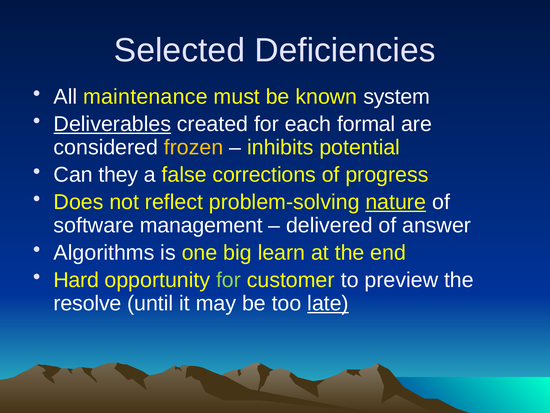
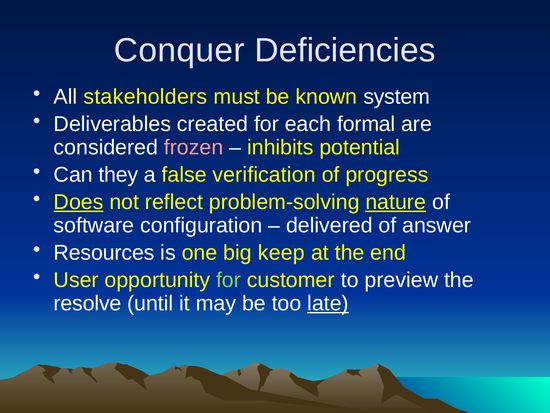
Selected: Selected -> Conquer
maintenance: maintenance -> stakeholders
Deliverables underline: present -> none
frozen colour: yellow -> pink
corrections: corrections -> verification
Does underline: none -> present
management: management -> configuration
Algorithms: Algorithms -> Resources
learn: learn -> keep
Hard: Hard -> User
